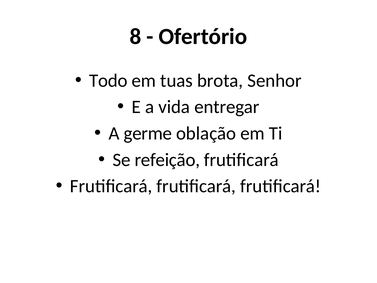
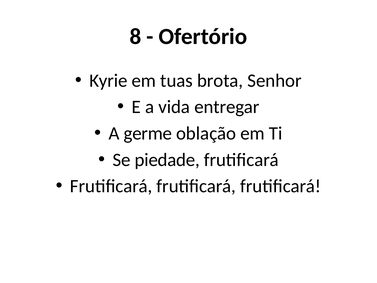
Todo: Todo -> Kyrie
refeição: refeição -> piedade
